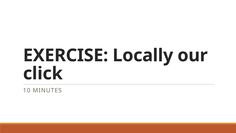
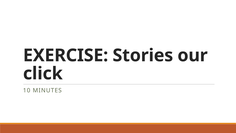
Locally: Locally -> Stories
